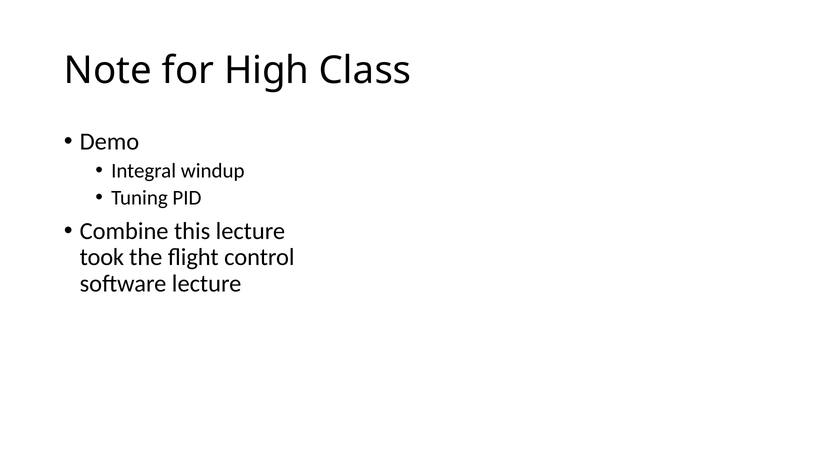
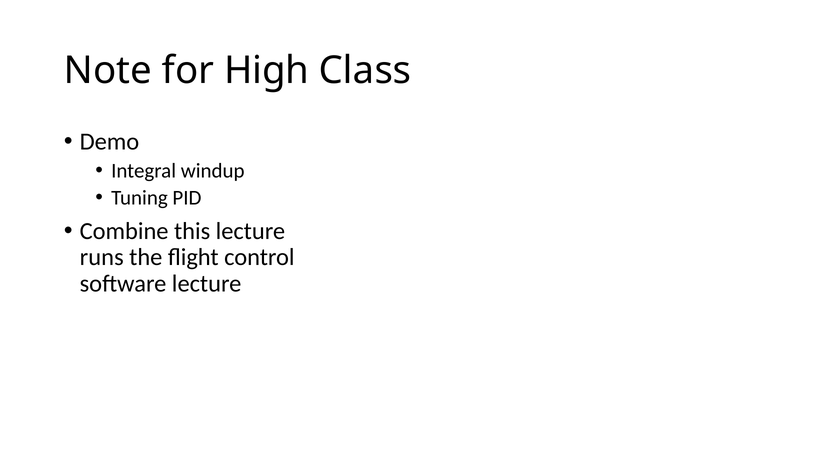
took: took -> runs
